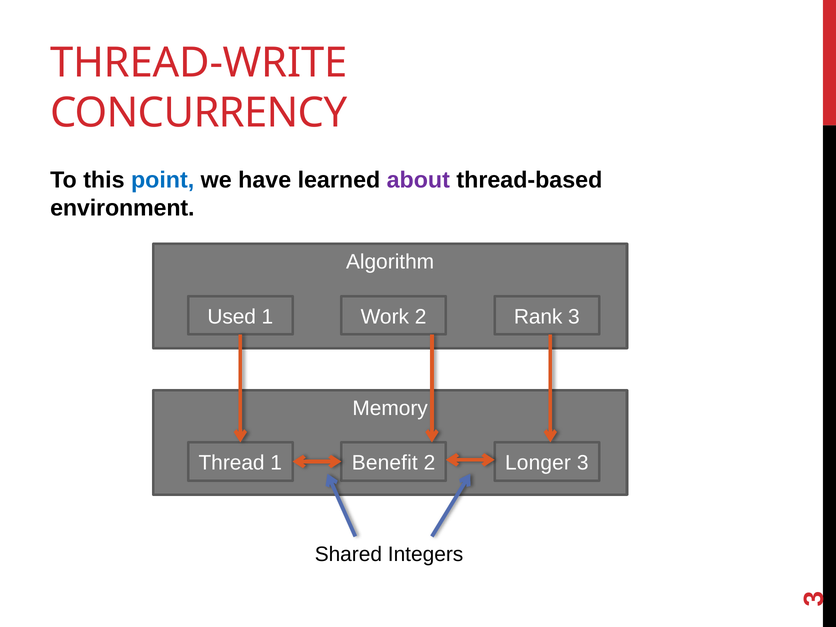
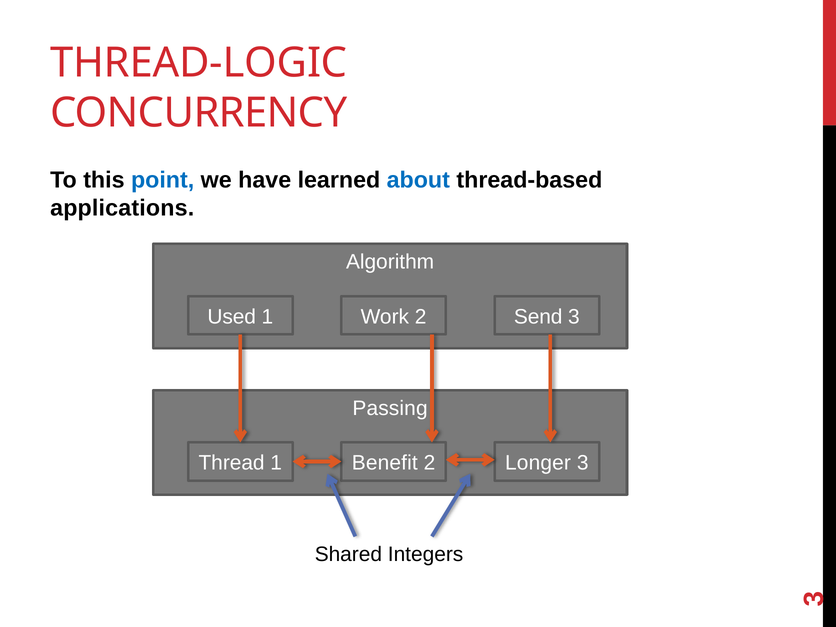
THREAD-WRITE: THREAD-WRITE -> THREAD-LOGIC
about colour: purple -> blue
environment: environment -> applications
Rank: Rank -> Send
Memory: Memory -> Passing
